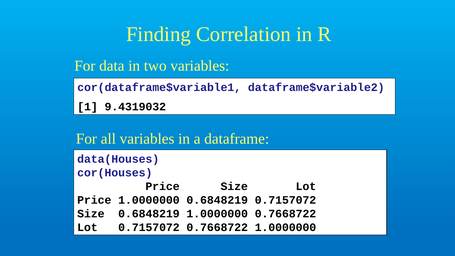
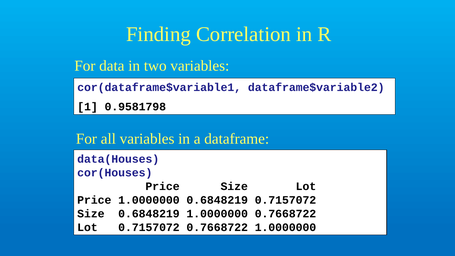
9.4319032: 9.4319032 -> 0.9581798
